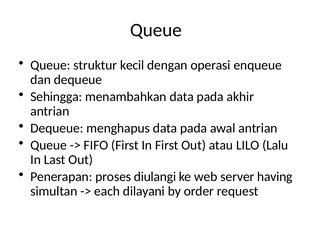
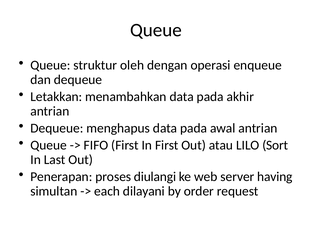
kecil: kecil -> oleh
Sehingga: Sehingga -> Letakkan
Lalu: Lalu -> Sort
